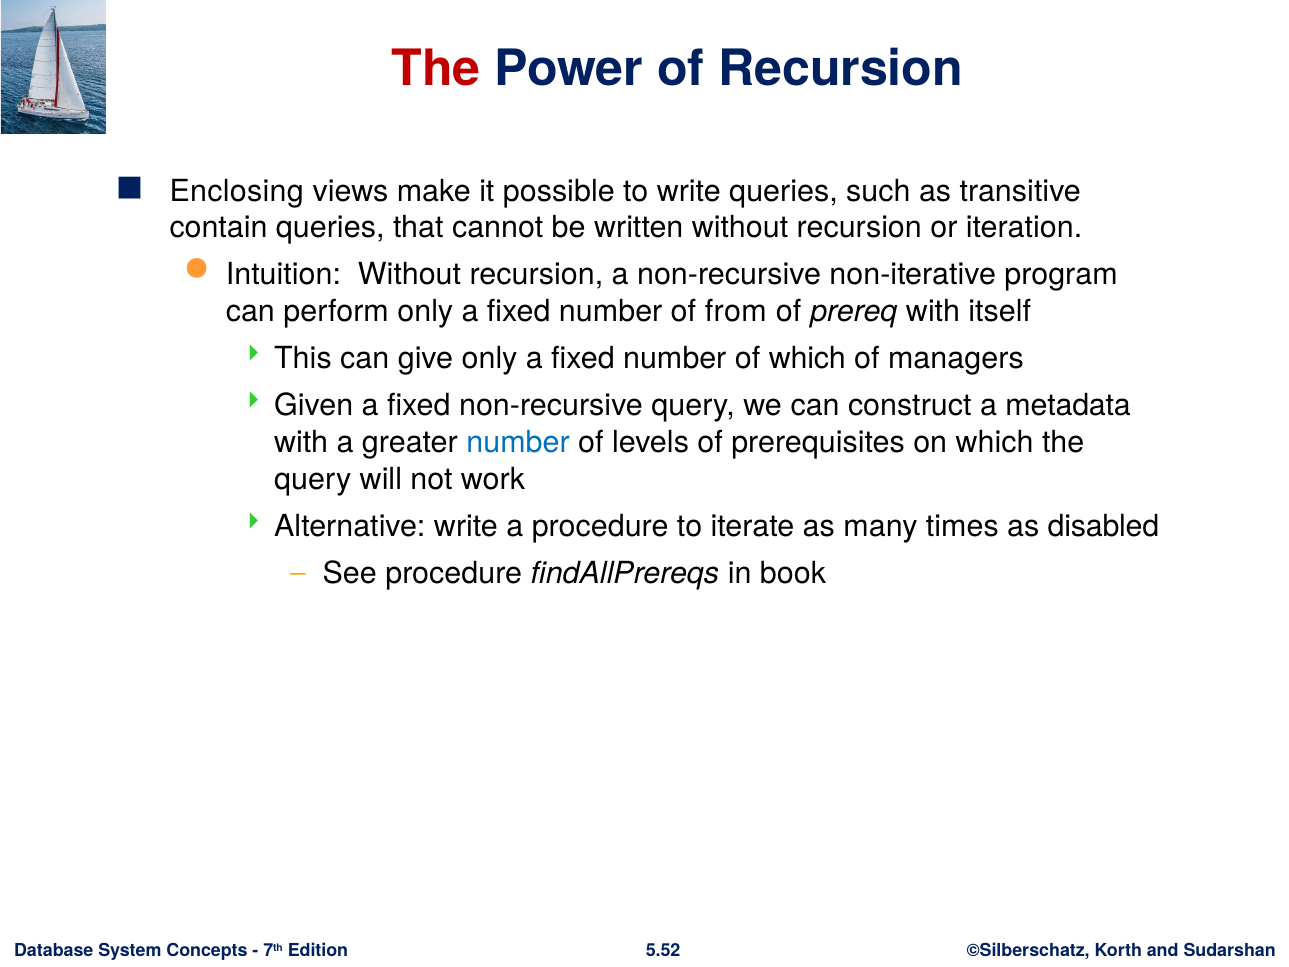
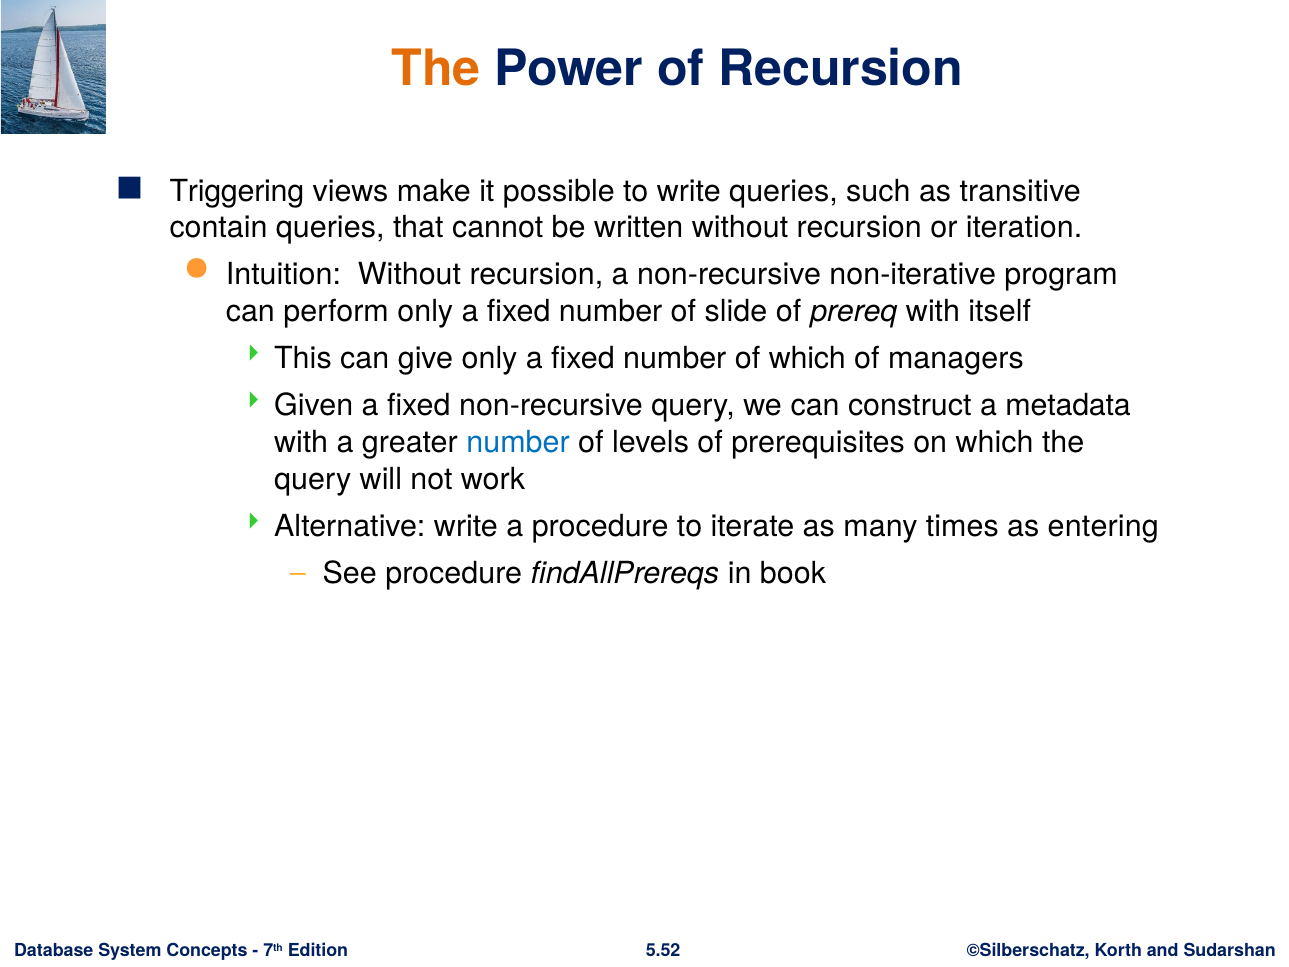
The at (436, 69) colour: red -> orange
Enclosing: Enclosing -> Triggering
from: from -> slide
disabled: disabled -> entering
